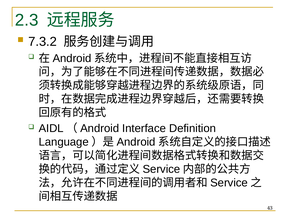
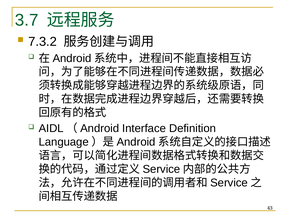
2.3: 2.3 -> 3.7
